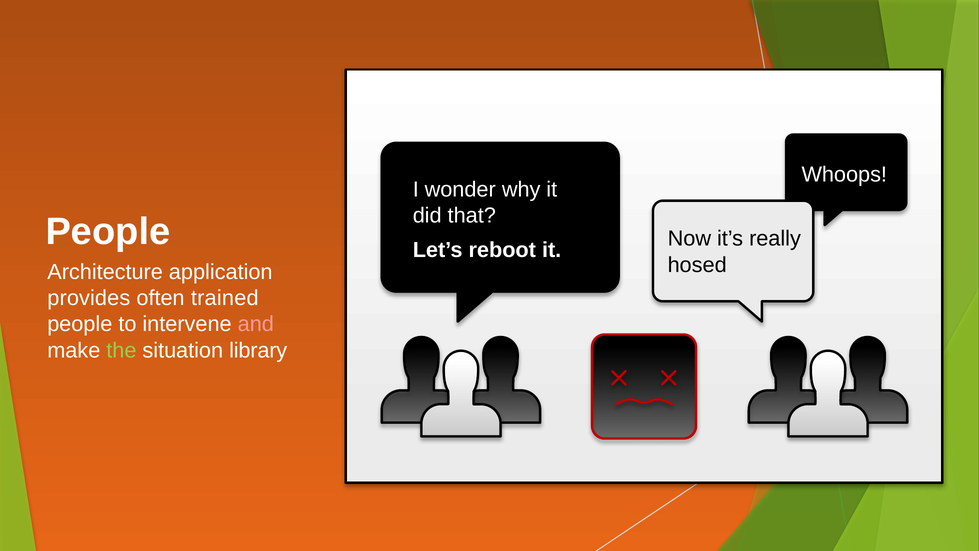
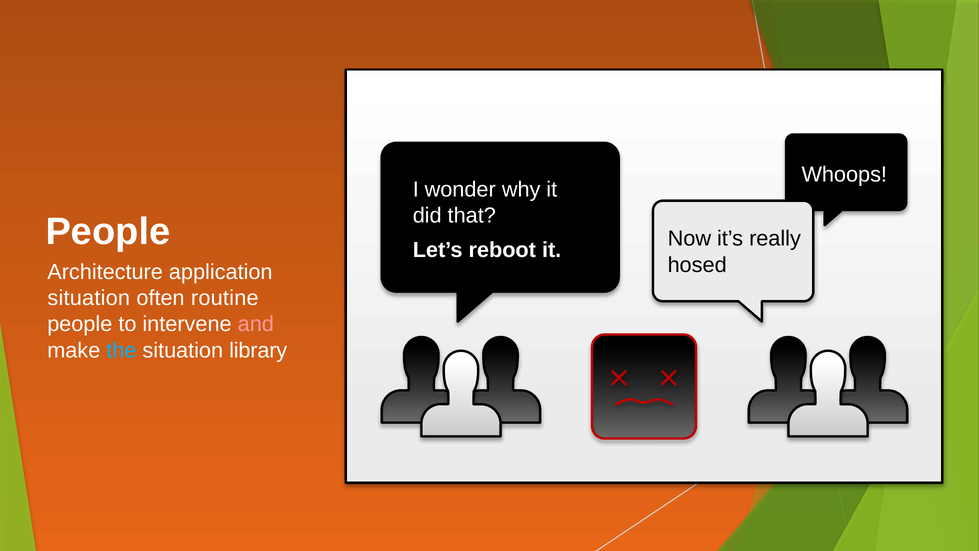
provides at (89, 298): provides -> situation
trained: trained -> routine
the colour: light green -> light blue
